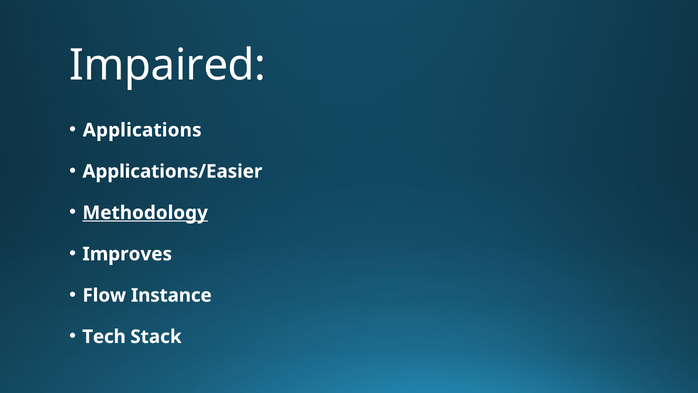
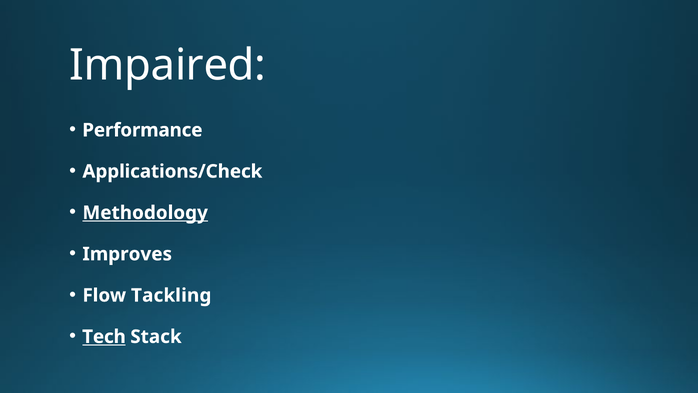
Applications: Applications -> Performance
Applications/Easier: Applications/Easier -> Applications/Check
Instance: Instance -> Tackling
Tech underline: none -> present
